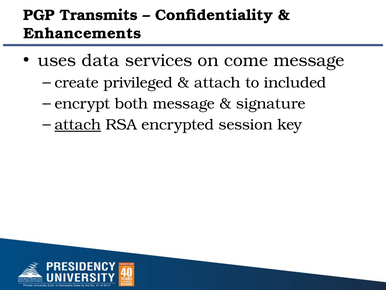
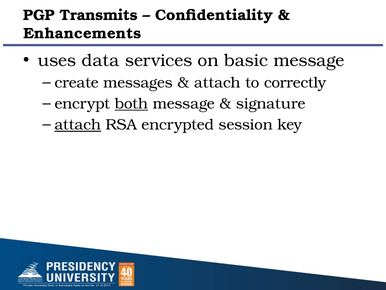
come: come -> basic
privileged: privileged -> messages
included: included -> correctly
both underline: none -> present
